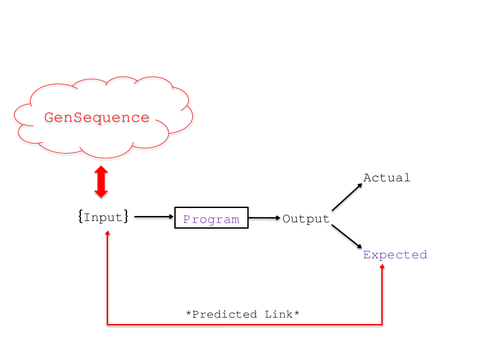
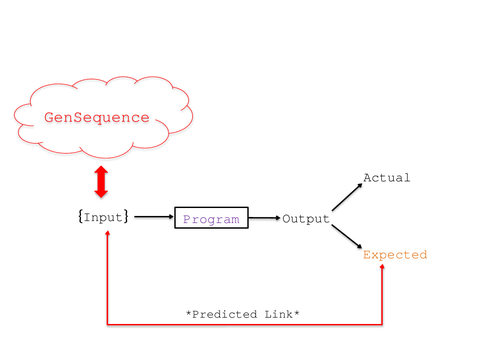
Expected colour: purple -> orange
